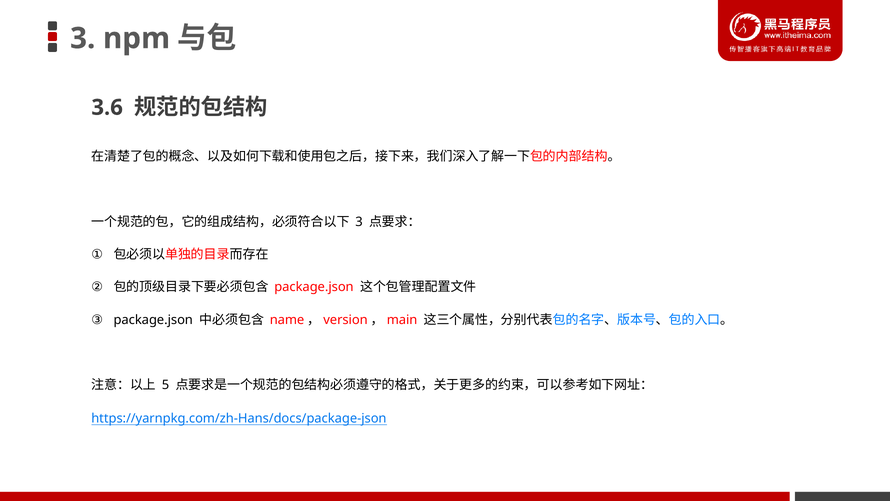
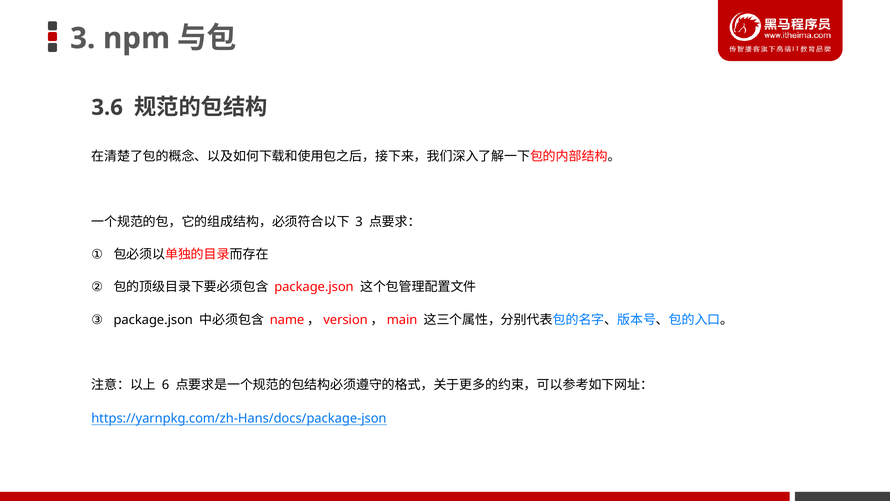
5: 5 -> 6
